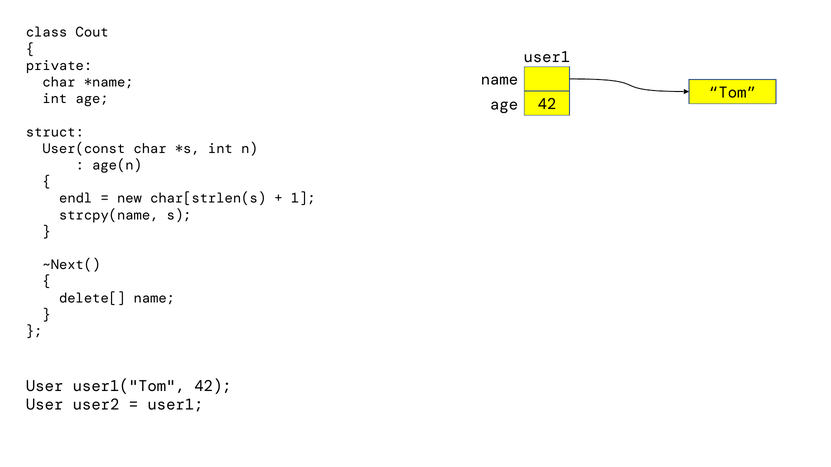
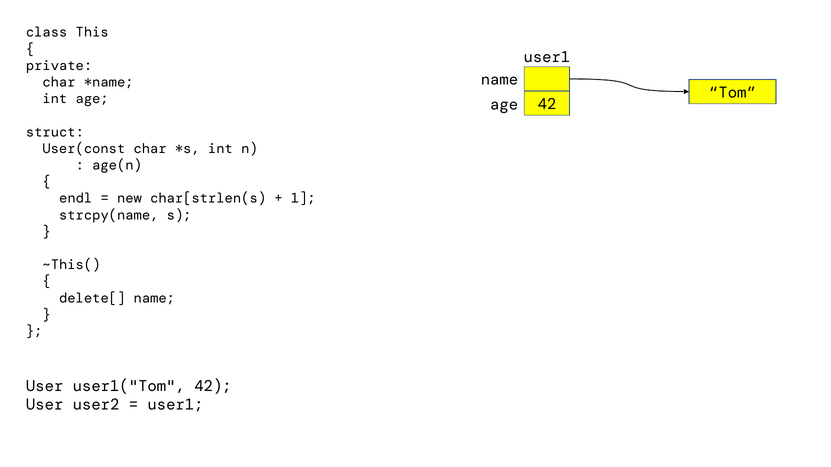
Cout: Cout -> This
~Next(: ~Next( -> ~This(
